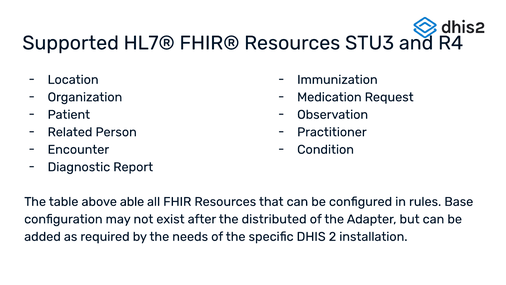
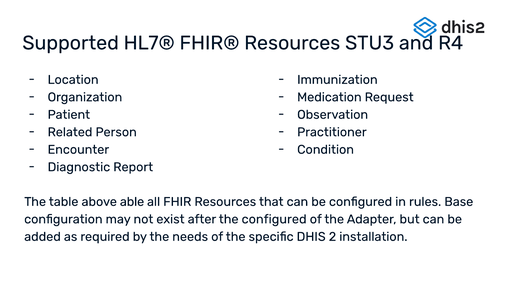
the distributed: distributed -> configured
